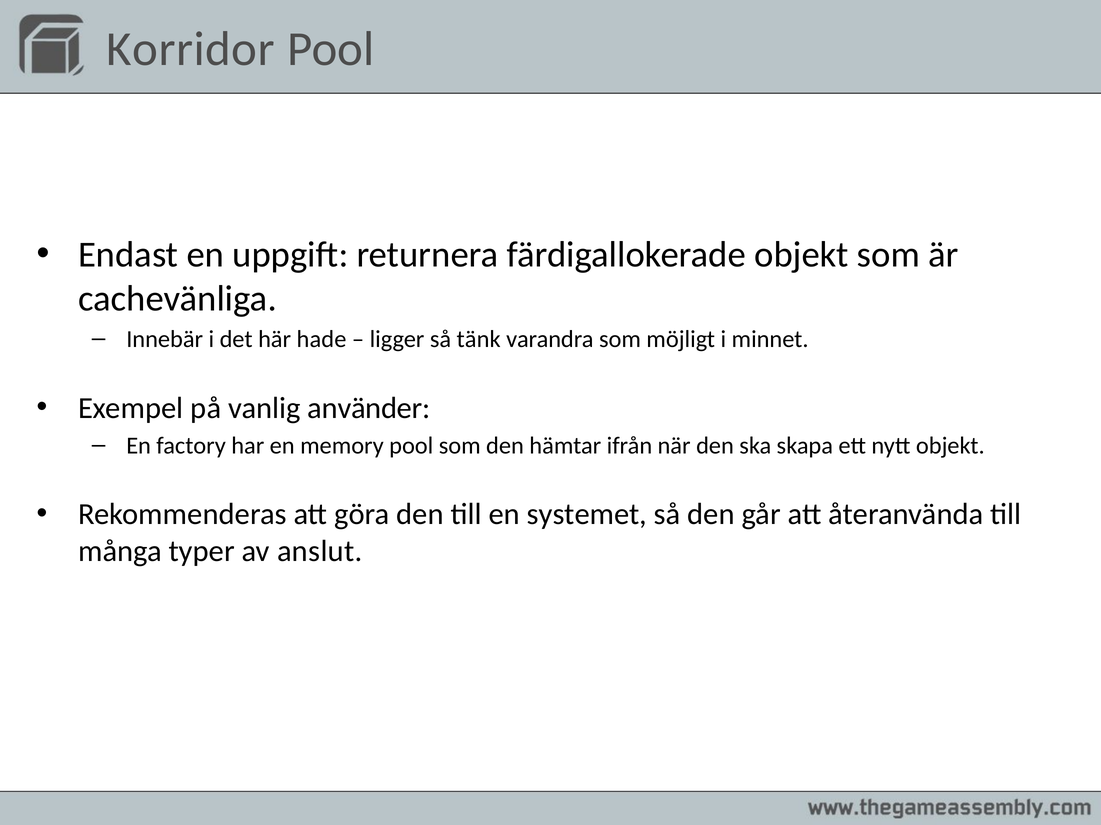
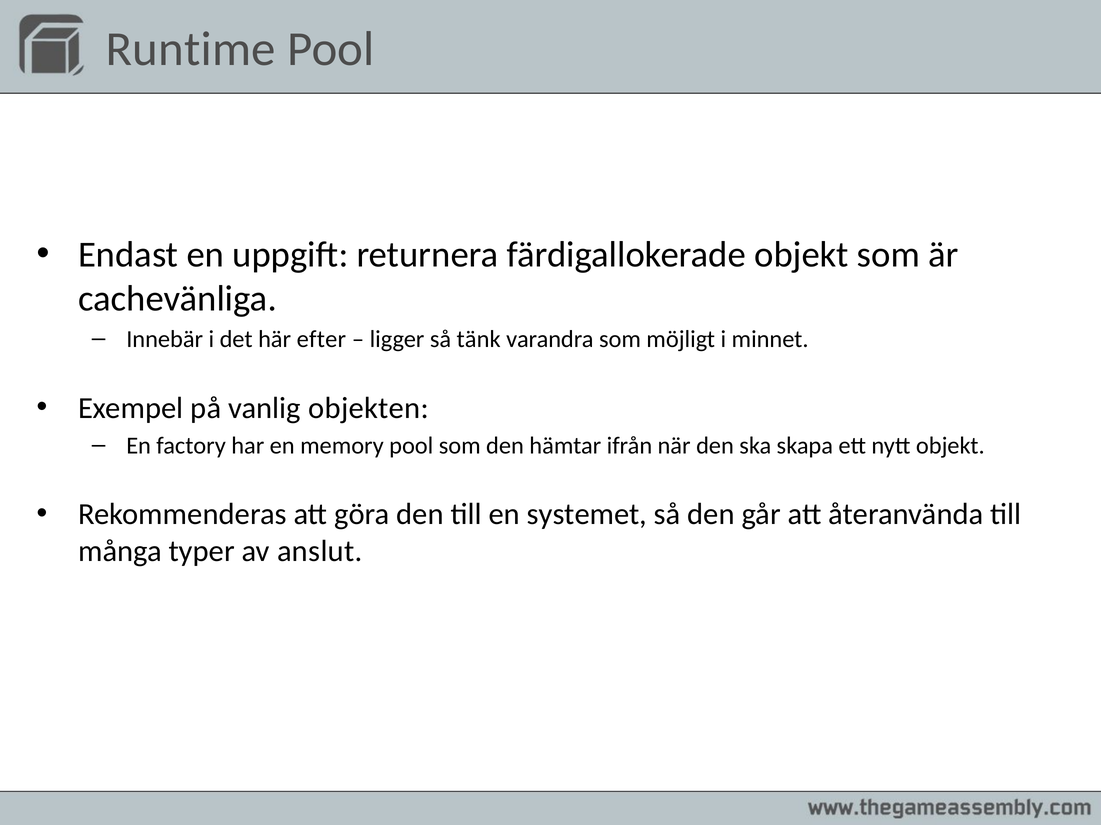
Korridor: Korridor -> Runtime
hade: hade -> efter
använder: använder -> objekten
